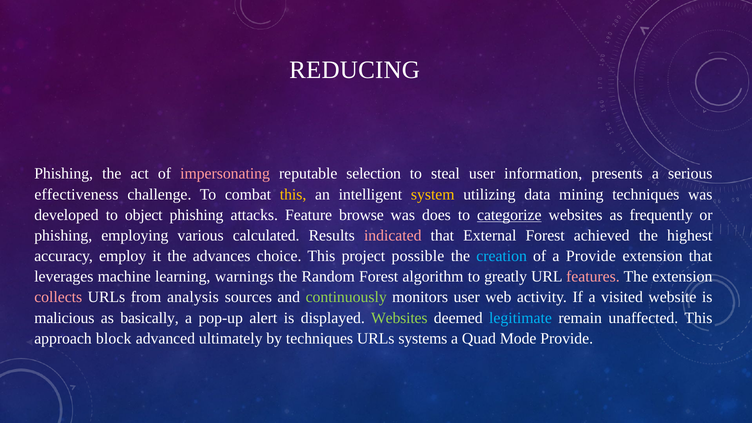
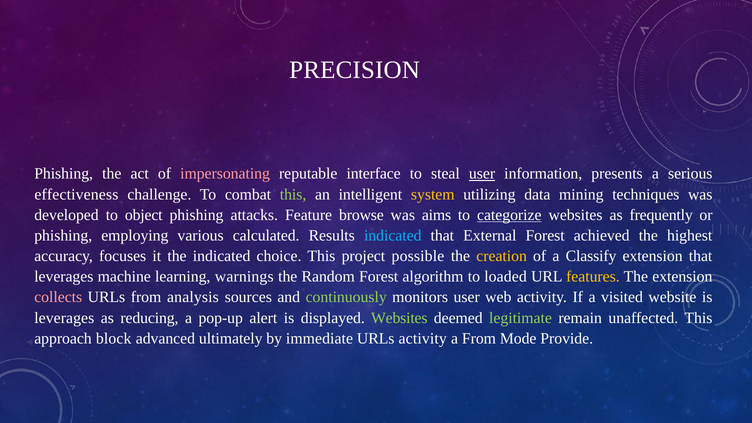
REDUCING: REDUCING -> PRECISION
selection: selection -> interface
user at (482, 174) underline: none -> present
this at (293, 194) colour: yellow -> light green
does: does -> aims
indicated at (393, 236) colour: pink -> light blue
employ: employ -> focuses
the advances: advances -> indicated
creation colour: light blue -> yellow
a Provide: Provide -> Classify
greatly: greatly -> loaded
features colour: pink -> yellow
malicious at (64, 318): malicious -> leverages
basically: basically -> reducing
legitimate colour: light blue -> light green
by techniques: techniques -> immediate
URLs systems: systems -> activity
a Quad: Quad -> From
